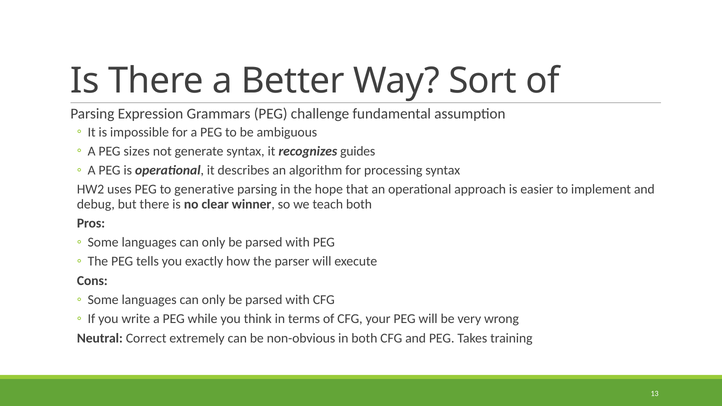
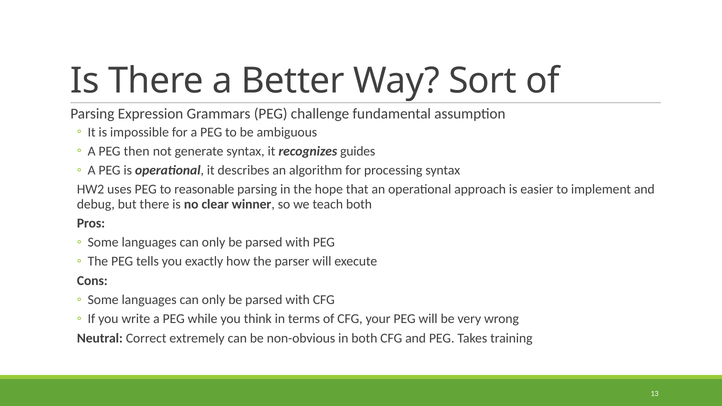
sizes: sizes -> then
generative: generative -> reasonable
